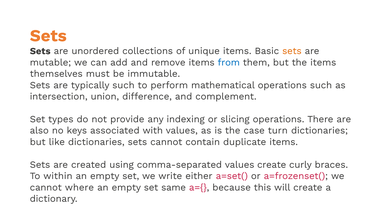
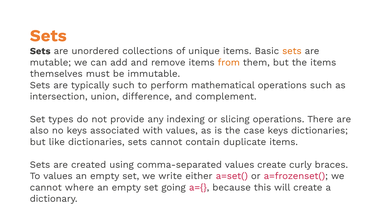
from colour: blue -> orange
case turn: turn -> keys
To within: within -> values
same: same -> going
